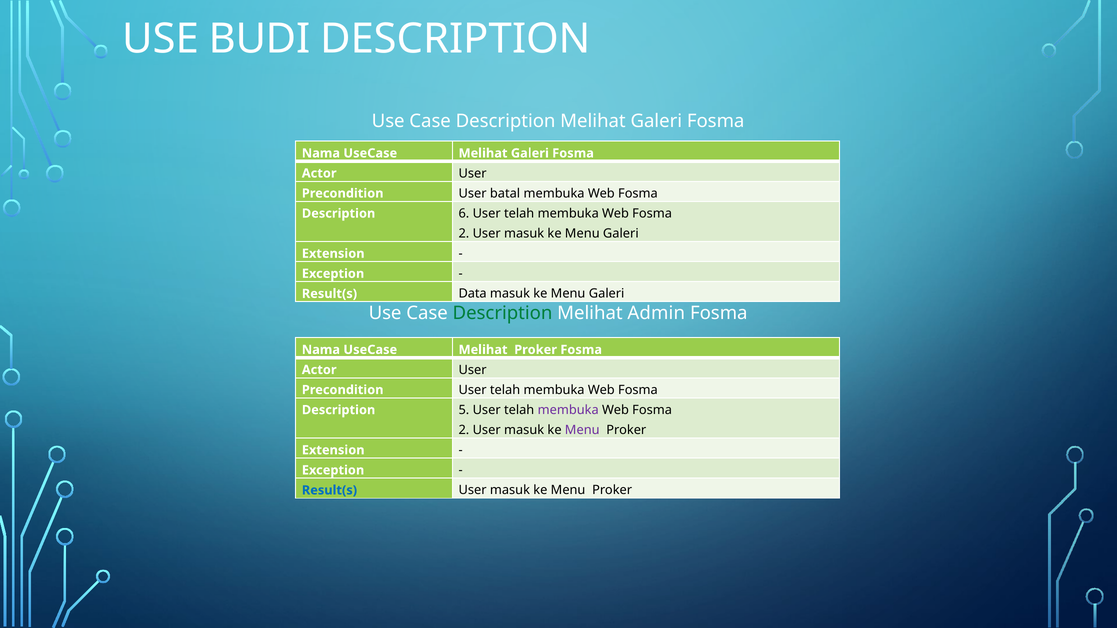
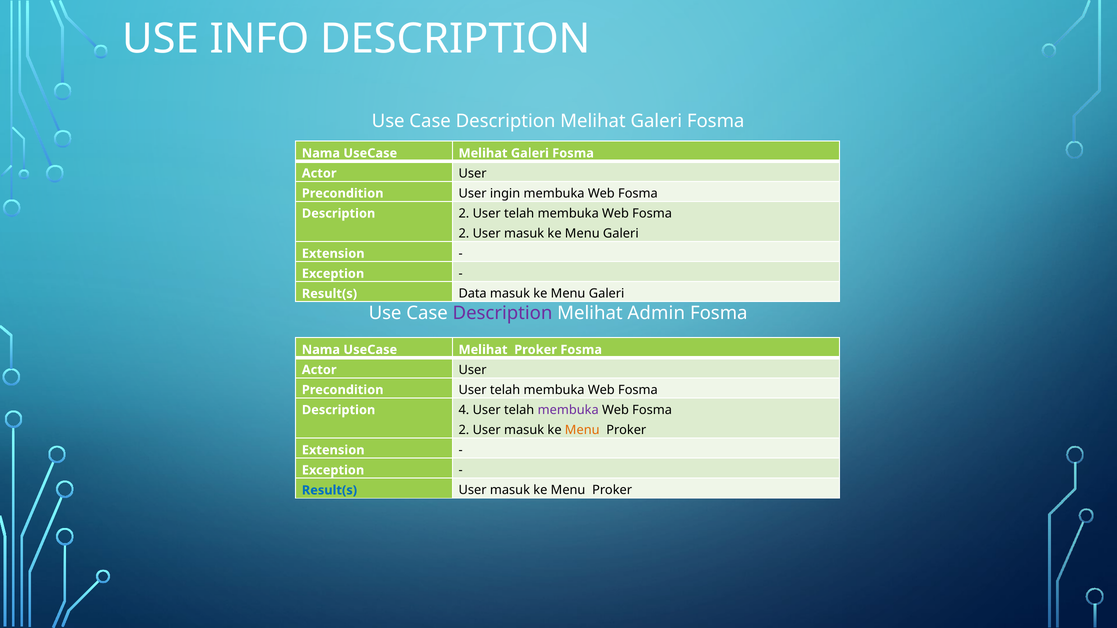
BUDI: BUDI -> INFO
batal: batal -> ingin
Description 6: 6 -> 2
Description at (502, 313) colour: green -> purple
5: 5 -> 4
Menu at (582, 430) colour: purple -> orange
